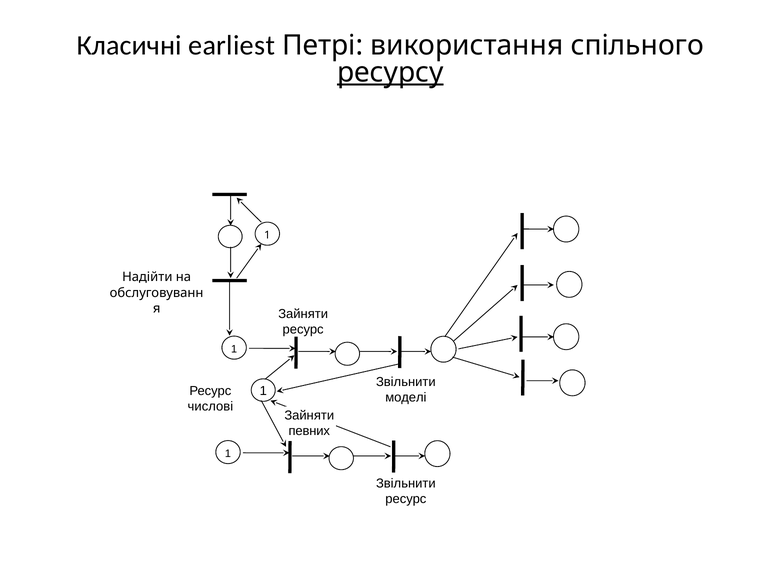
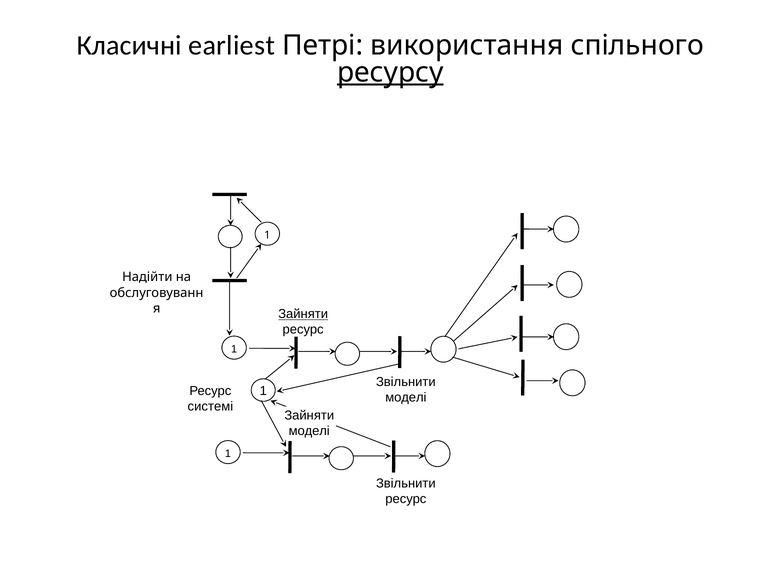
Зайняти at (303, 314) underline: none -> present
числові: числові -> системі
певних at (309, 431): певних -> моделі
